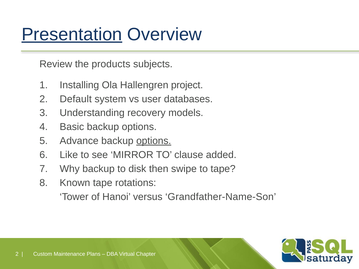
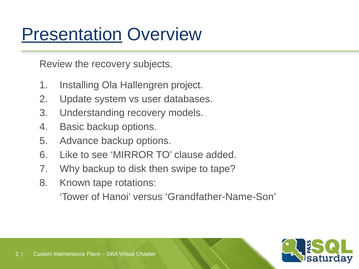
the products: products -> recovery
Default: Default -> Update
options at (154, 141) underline: present -> none
